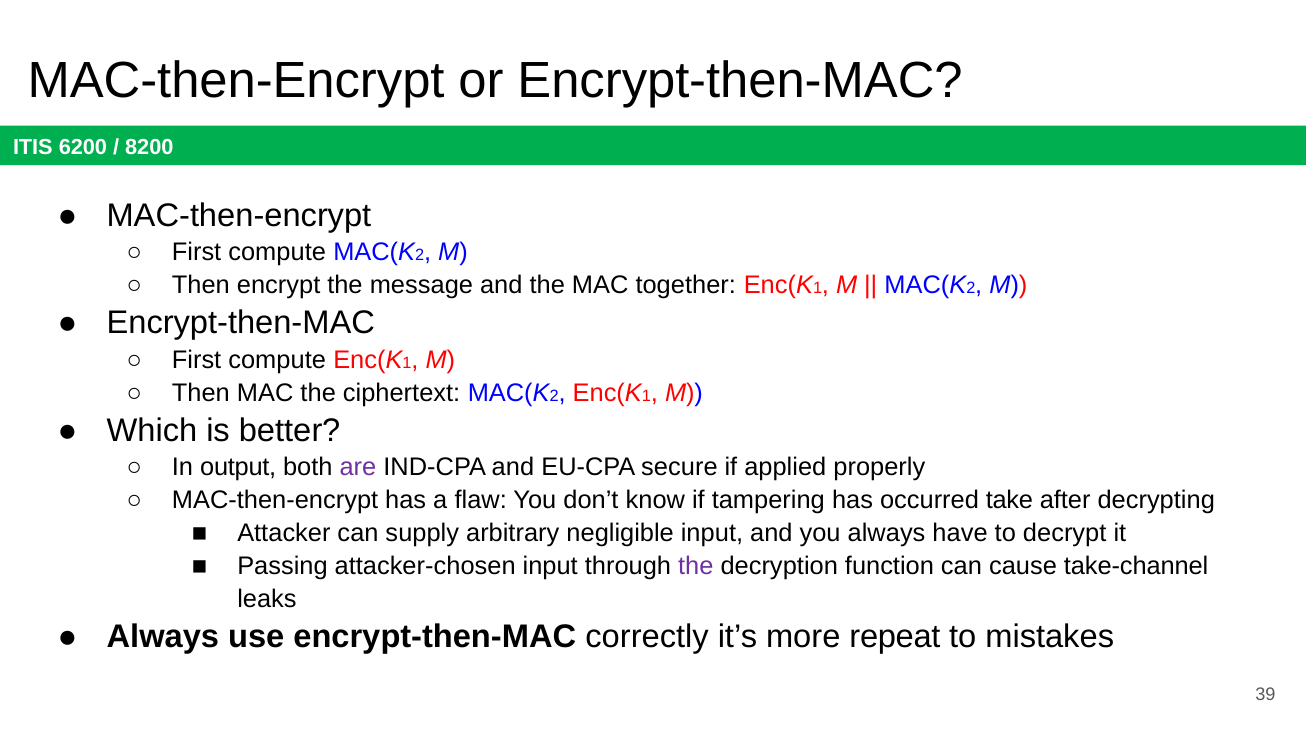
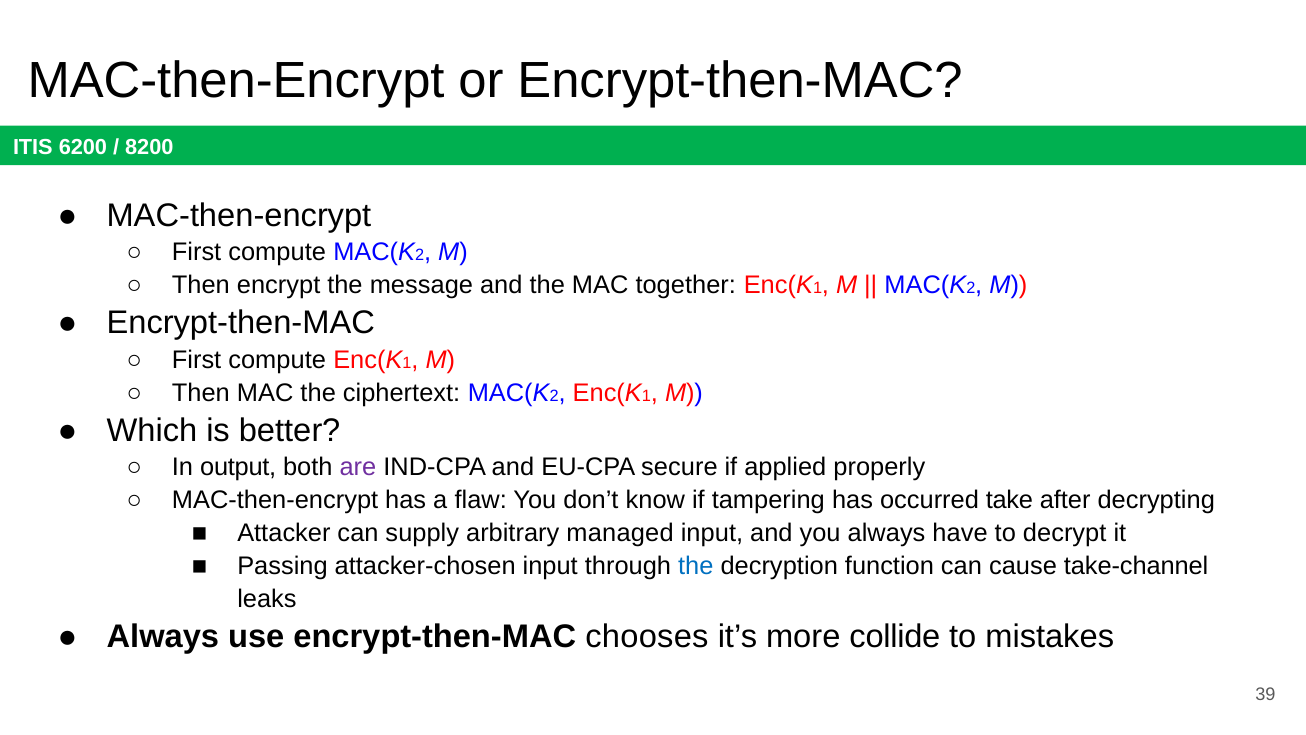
negligible: negligible -> managed
the at (696, 566) colour: purple -> blue
correctly: correctly -> chooses
repeat: repeat -> collide
